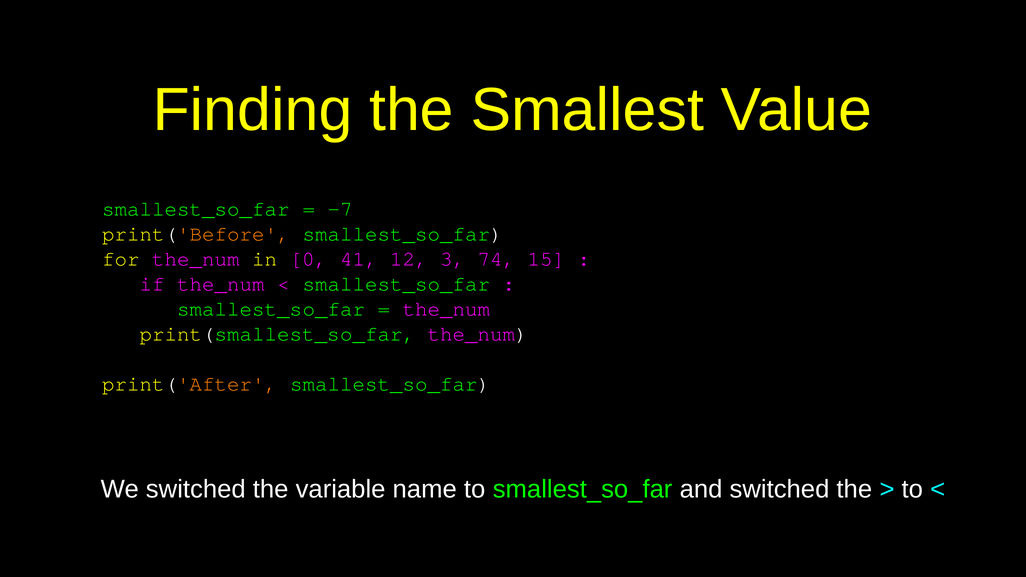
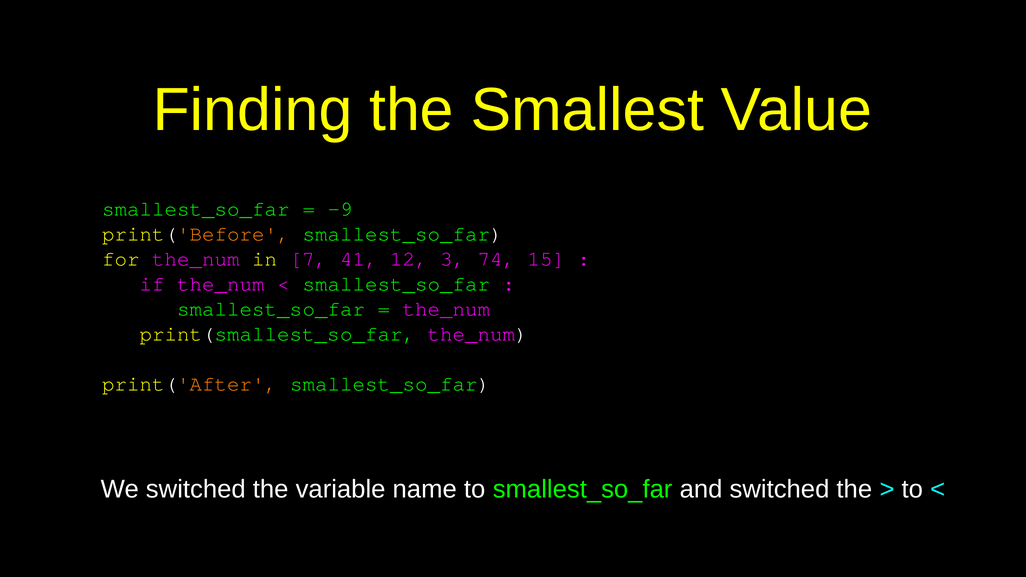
-7: -7 -> -9
0: 0 -> 7
